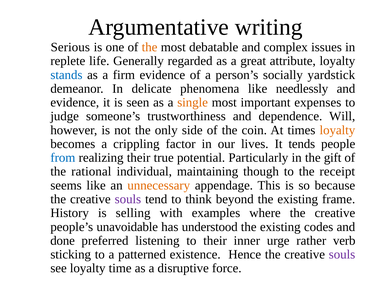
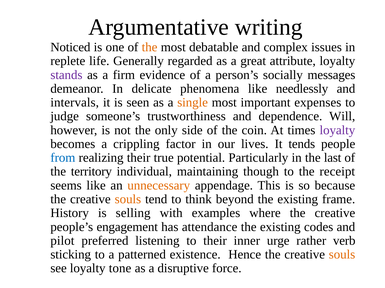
Serious: Serious -> Noticed
stands colour: blue -> purple
yardstick: yardstick -> messages
evidence at (75, 103): evidence -> intervals
loyalty at (337, 130) colour: orange -> purple
gift: gift -> last
rational: rational -> territory
souls at (128, 200) colour: purple -> orange
unavoidable: unavoidable -> engagement
understood: understood -> attendance
done: done -> pilot
souls at (342, 255) colour: purple -> orange
time: time -> tone
